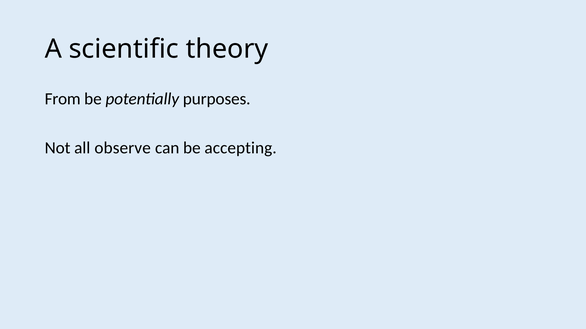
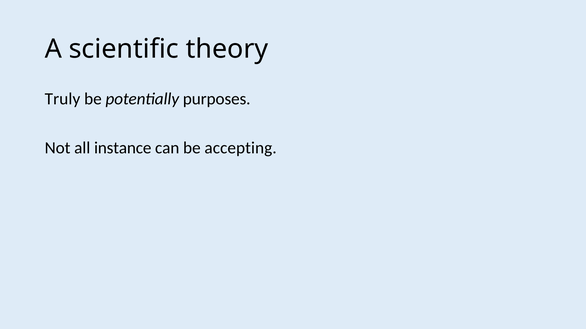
From: From -> Truly
observe: observe -> instance
